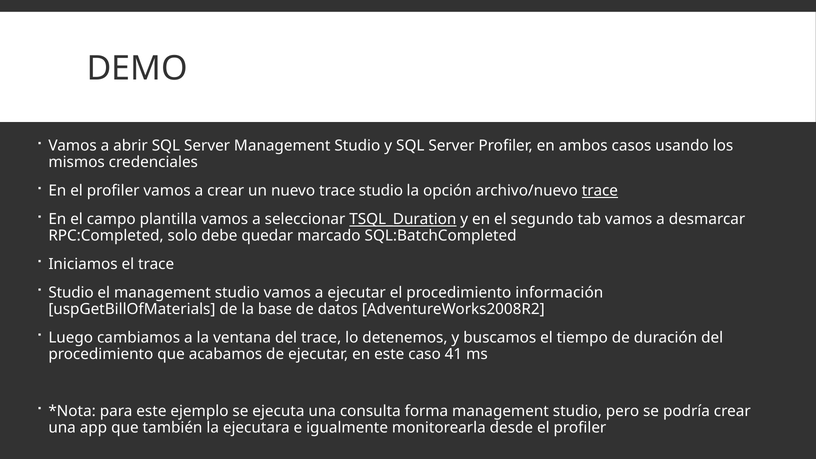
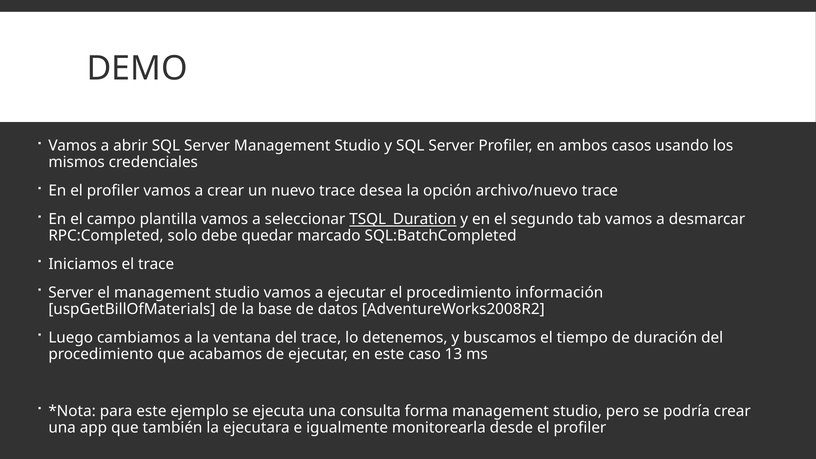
trace studio: studio -> desea
trace at (600, 191) underline: present -> none
Studio at (71, 293): Studio -> Server
41: 41 -> 13
